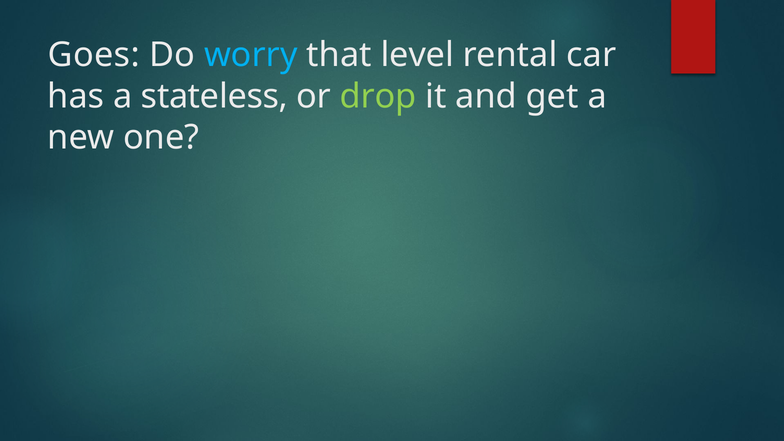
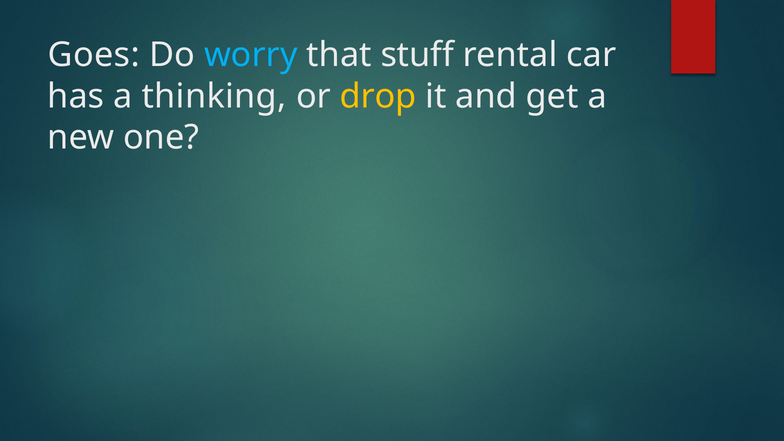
level: level -> stuff
stateless: stateless -> thinking
drop colour: light green -> yellow
